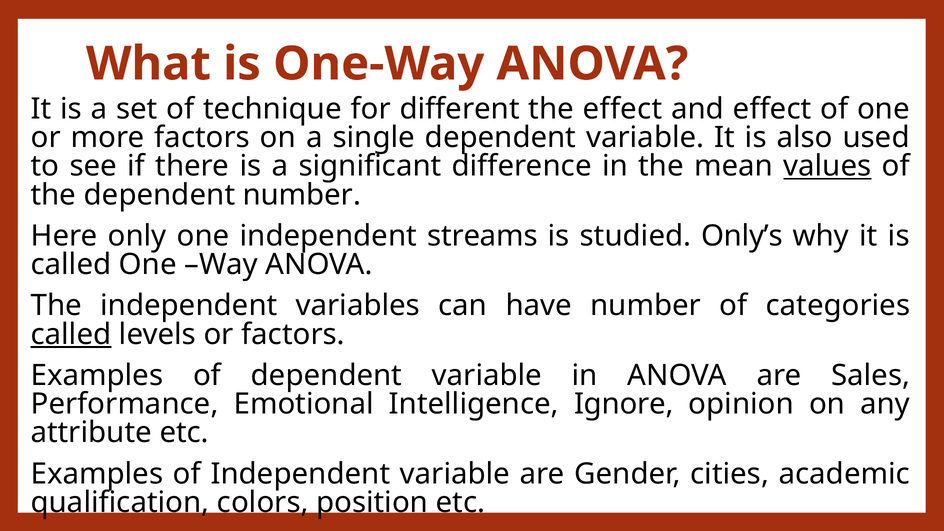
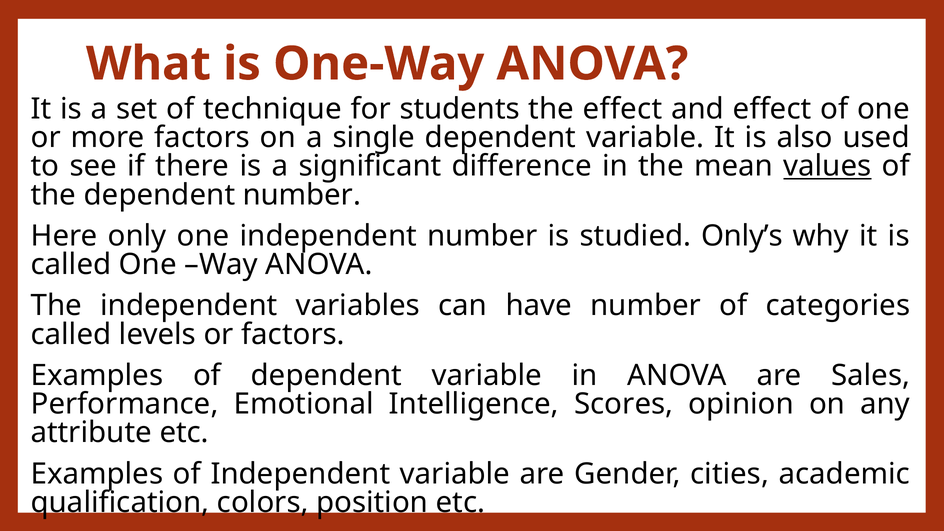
different: different -> students
independent streams: streams -> number
called at (71, 334) underline: present -> none
Ignore: Ignore -> Scores
